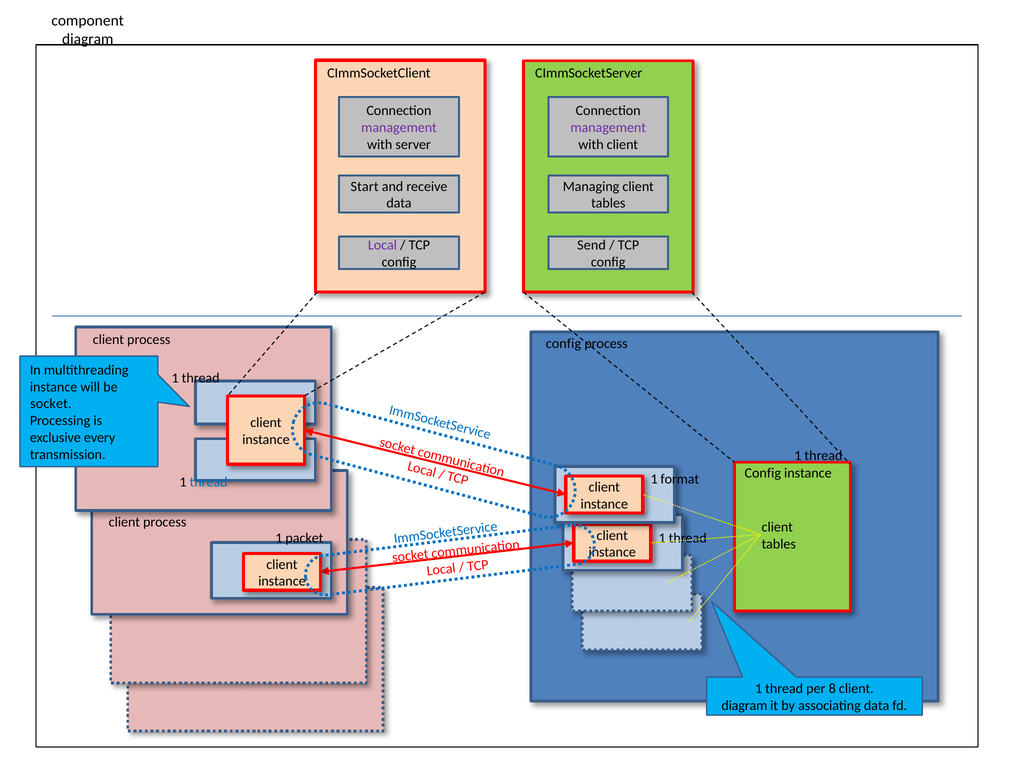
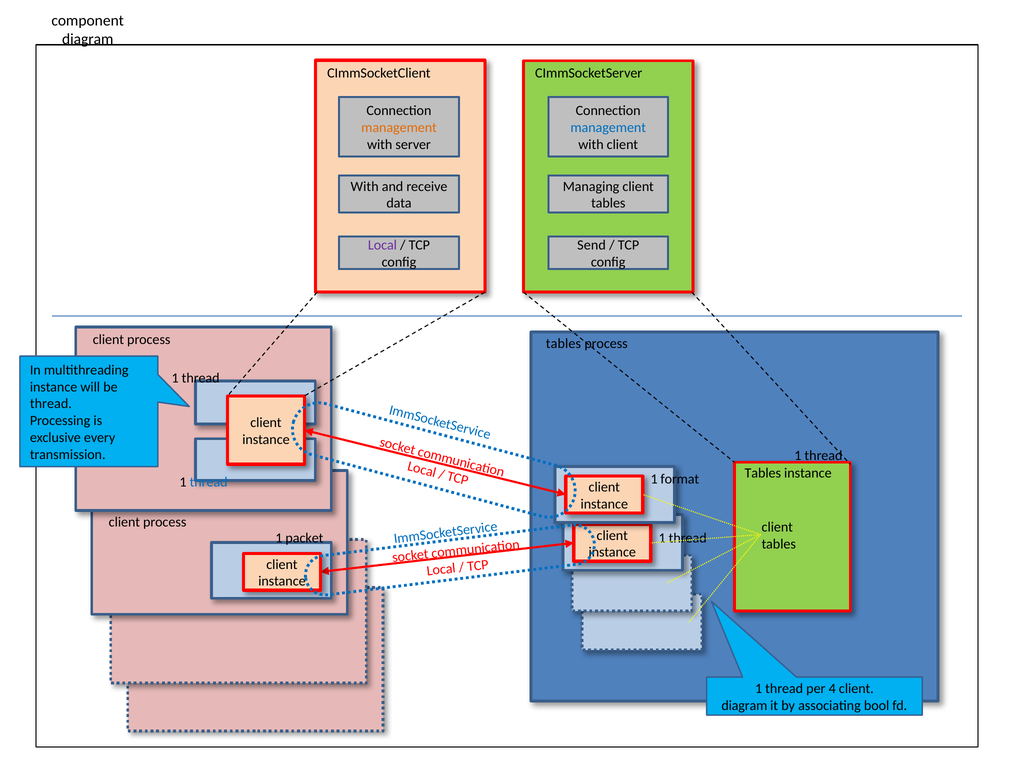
management at (399, 128) colour: purple -> orange
management at (608, 128) colour: purple -> blue
Start at (365, 187): Start -> With
config at (563, 344): config -> tables
socket at (51, 404): socket -> thread
Config at (763, 473): Config -> Tables
8: 8 -> 4
associating data: data -> bool
